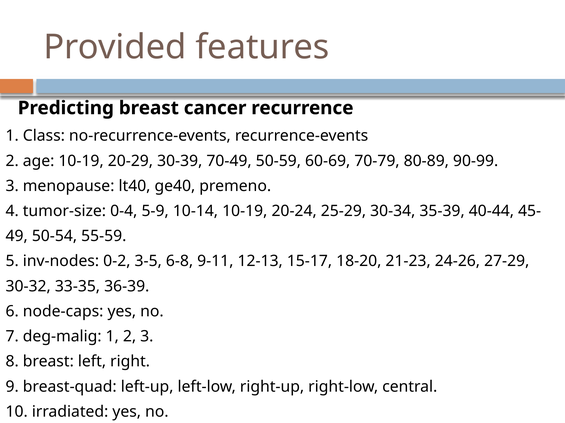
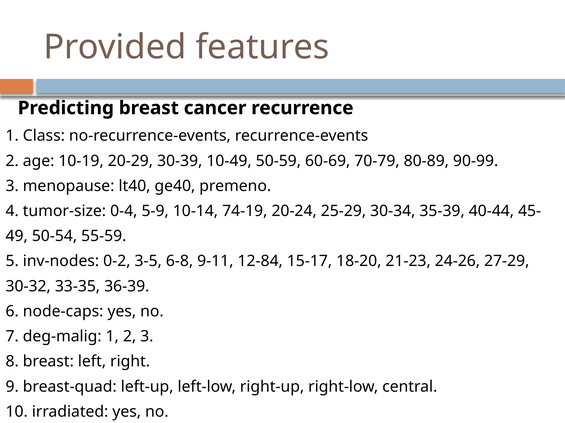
70-49: 70-49 -> 10-49
10-14 10-19: 10-19 -> 74-19
12-13: 12-13 -> 12-84
